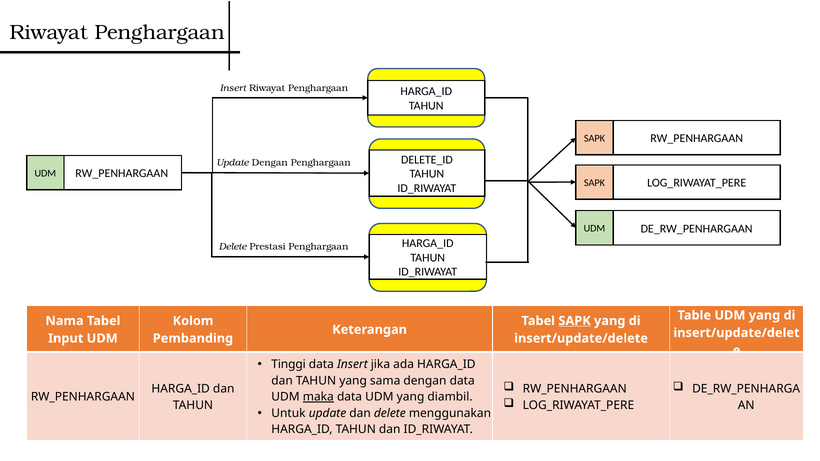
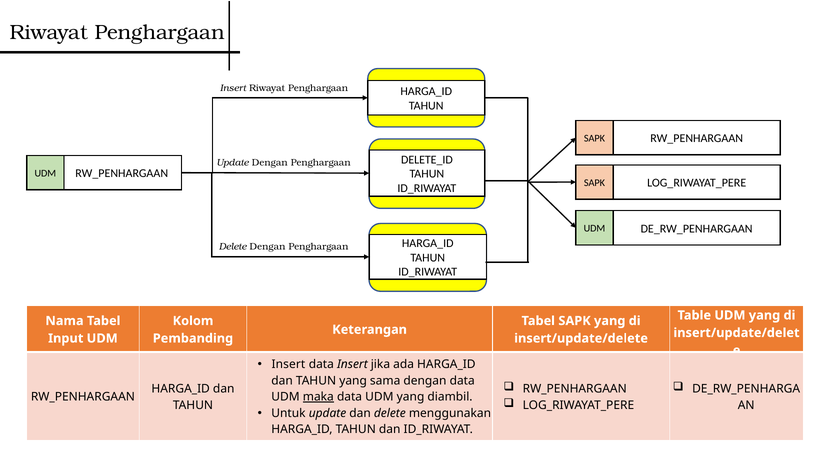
Delete Prestasi: Prestasi -> Dengan
SAPK at (575, 321) underline: present -> none
Tinggi at (289, 365): Tinggi -> Insert
